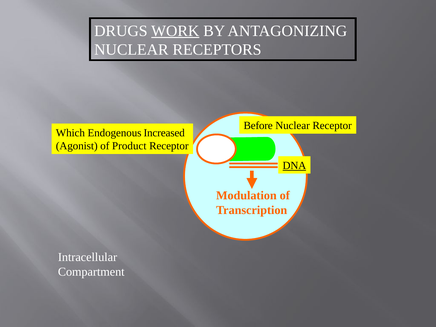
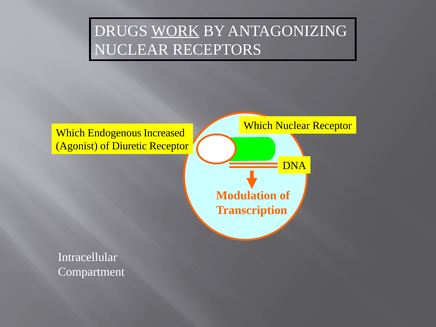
Before at (258, 126): Before -> Which
Product: Product -> Diuretic
DNA underline: present -> none
